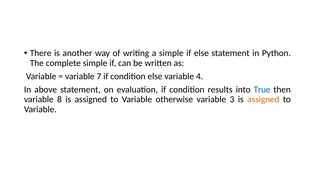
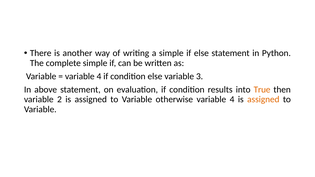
7 at (99, 76): 7 -> 4
4: 4 -> 3
True colour: blue -> orange
8: 8 -> 2
otherwise variable 3: 3 -> 4
